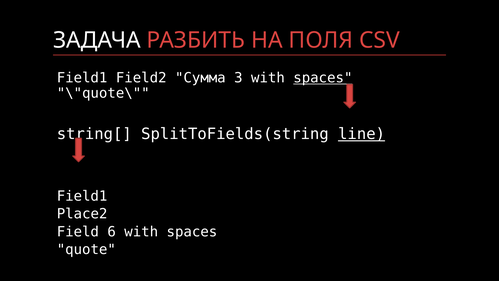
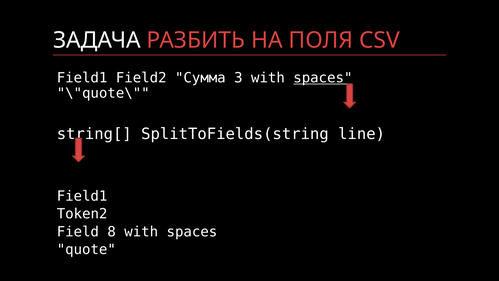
line underline: present -> none
Place2: Place2 -> Token2
6: 6 -> 8
